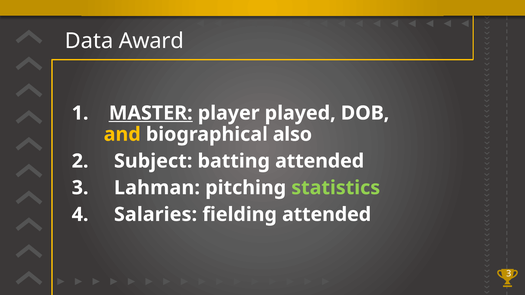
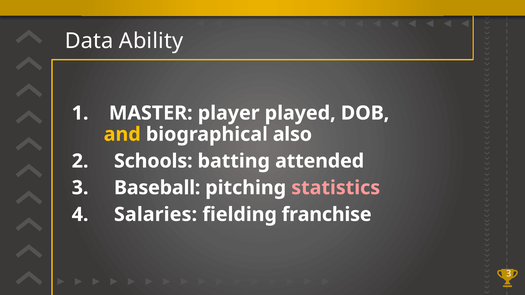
Award: Award -> Ability
MASTER underline: present -> none
Subject: Subject -> Schools
Lahman: Lahman -> Baseball
statistics colour: light green -> pink
fielding attended: attended -> franchise
